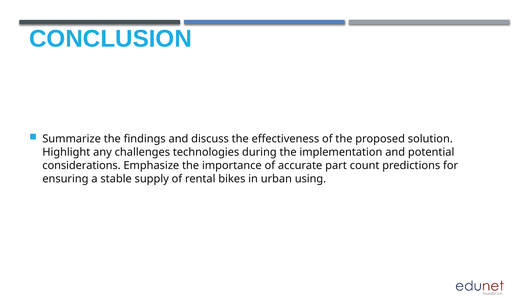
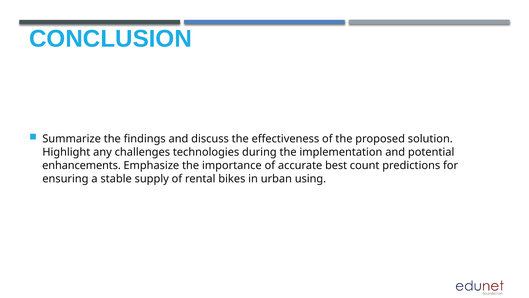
considerations: considerations -> enhancements
part: part -> best
